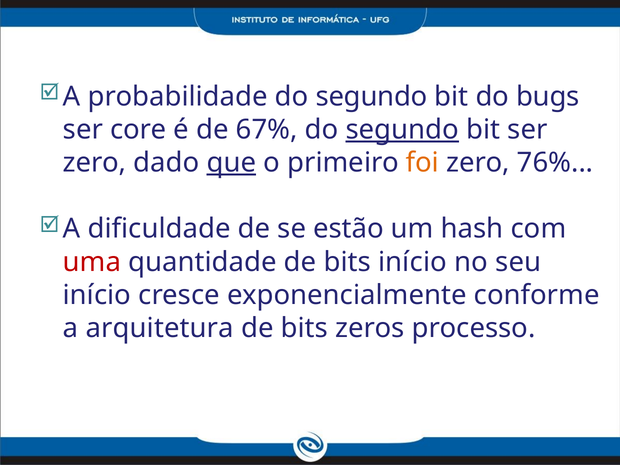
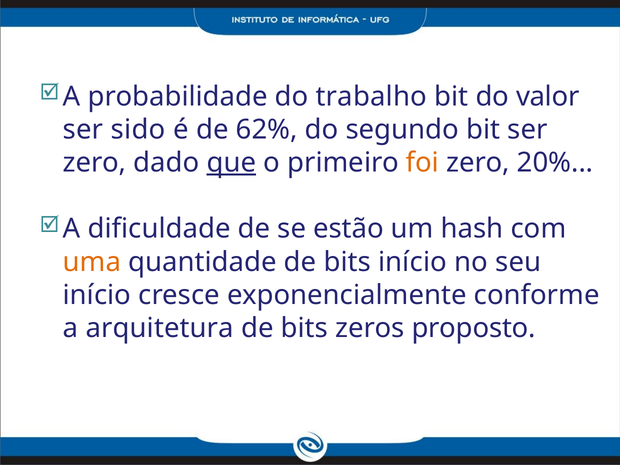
probabilidade do segundo: segundo -> trabalho
bugs: bugs -> valor
core: core -> sido
67%: 67% -> 62%
segundo at (402, 130) underline: present -> none
76%: 76% -> 20%
uma colour: red -> orange
processo: processo -> proposto
